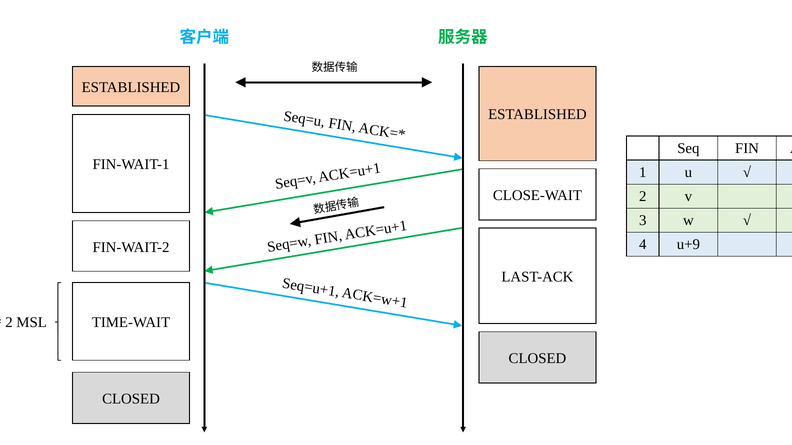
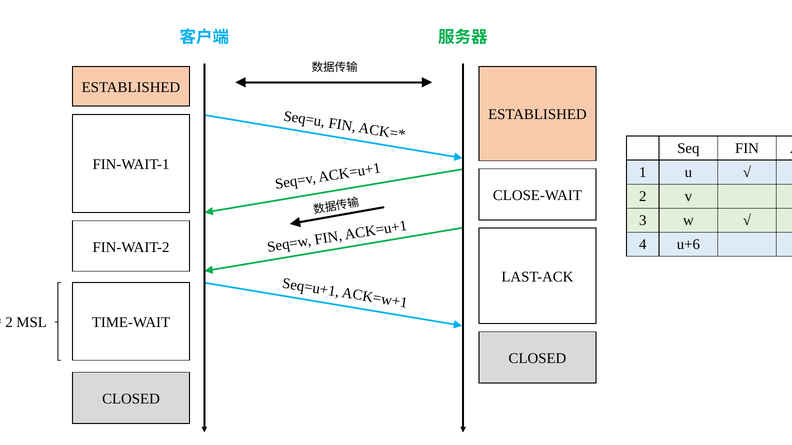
u+9: u+9 -> u+6
